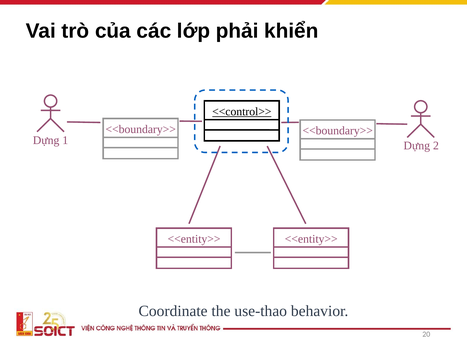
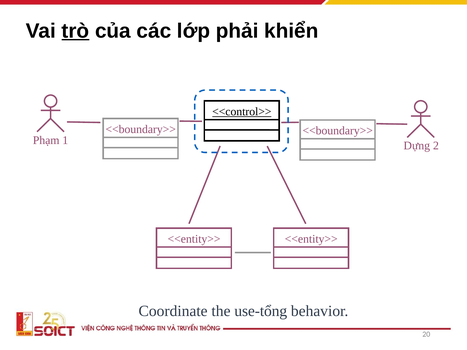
trò underline: none -> present
Dựng at (46, 141): Dựng -> Phạm
use-thao: use-thao -> use-tổng
